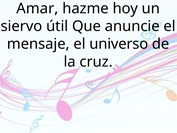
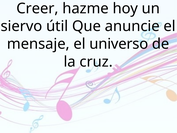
Amar: Amar -> Creer
